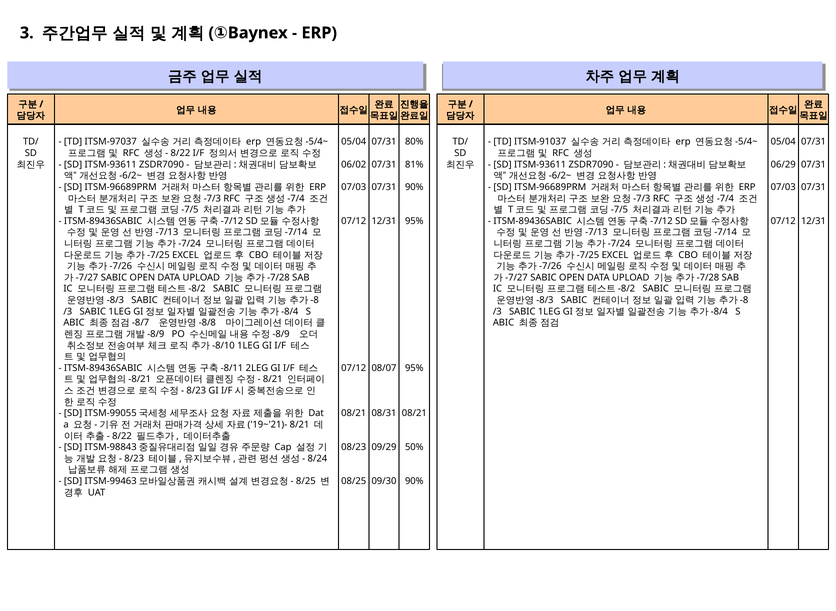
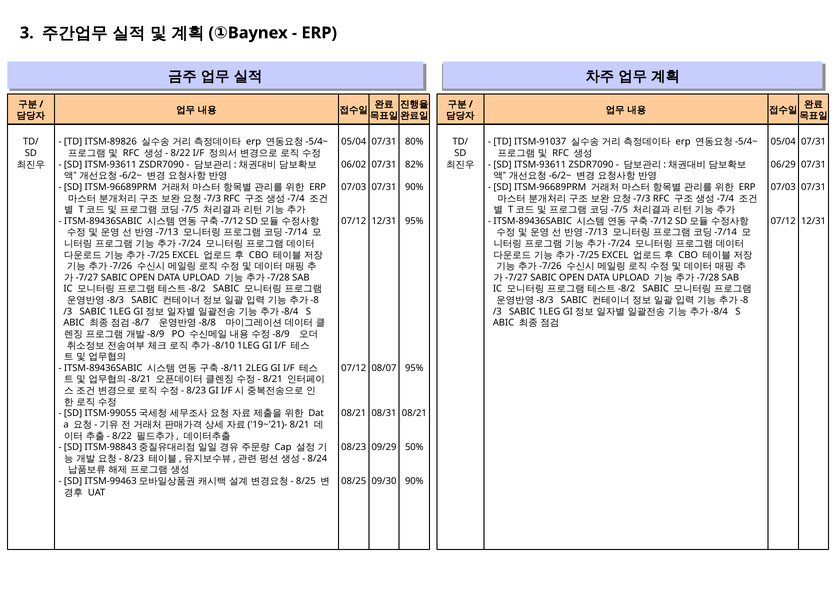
ITSM-97037: ITSM-97037 -> ITSM-89826
81%: 81% -> 82%
